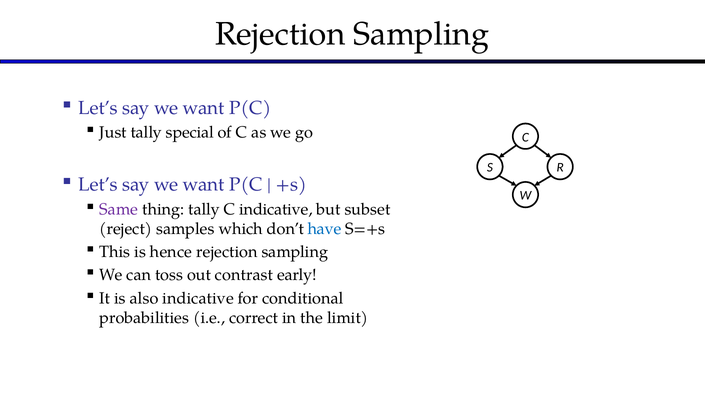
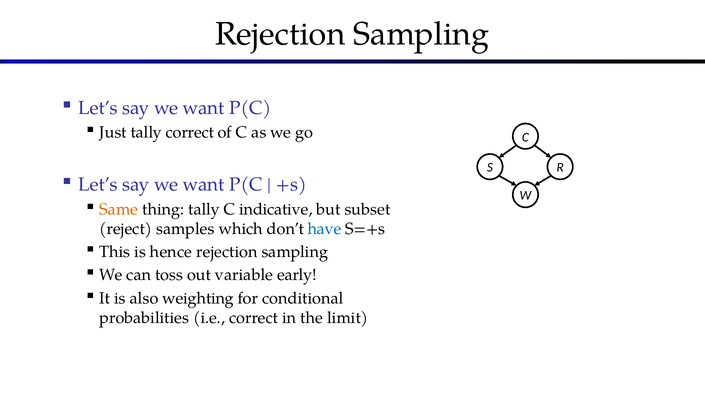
tally special: special -> correct
Same colour: purple -> orange
contrast: contrast -> variable
also indicative: indicative -> weighting
